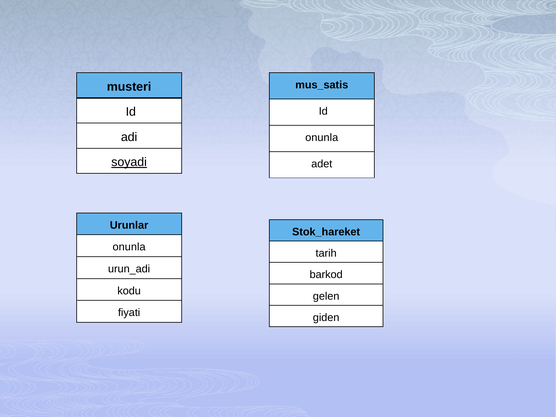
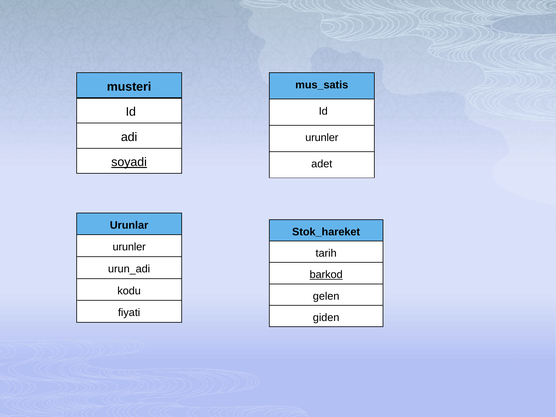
onunla at (322, 138): onunla -> urunler
onunla at (129, 247): onunla -> urunler
barkod underline: none -> present
